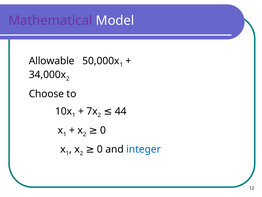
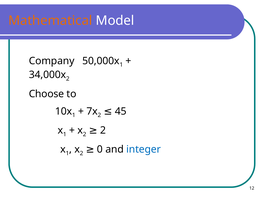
Mathematical colour: purple -> orange
Allowable: Allowable -> Company
44: 44 -> 45
0 at (103, 130): 0 -> 2
